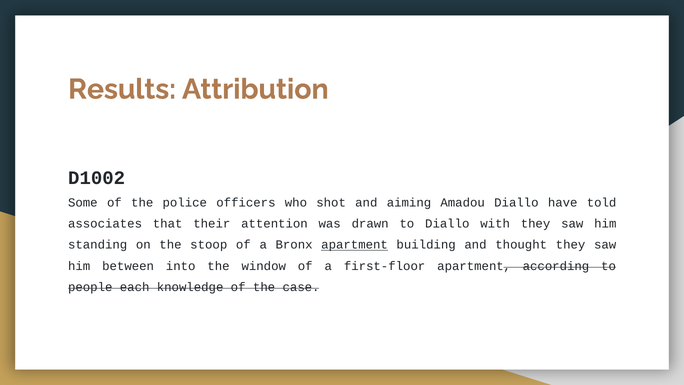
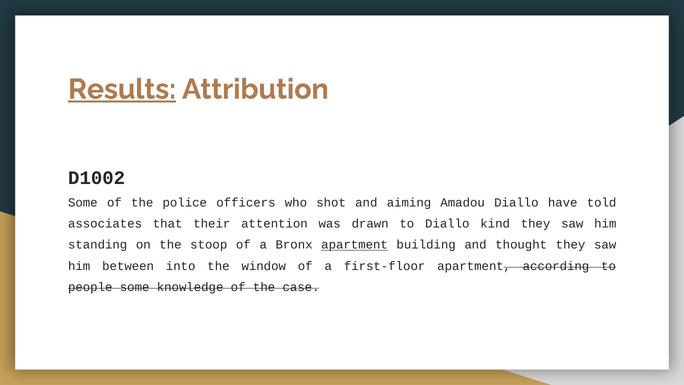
Results underline: none -> present
with: with -> kind
people each: each -> some
